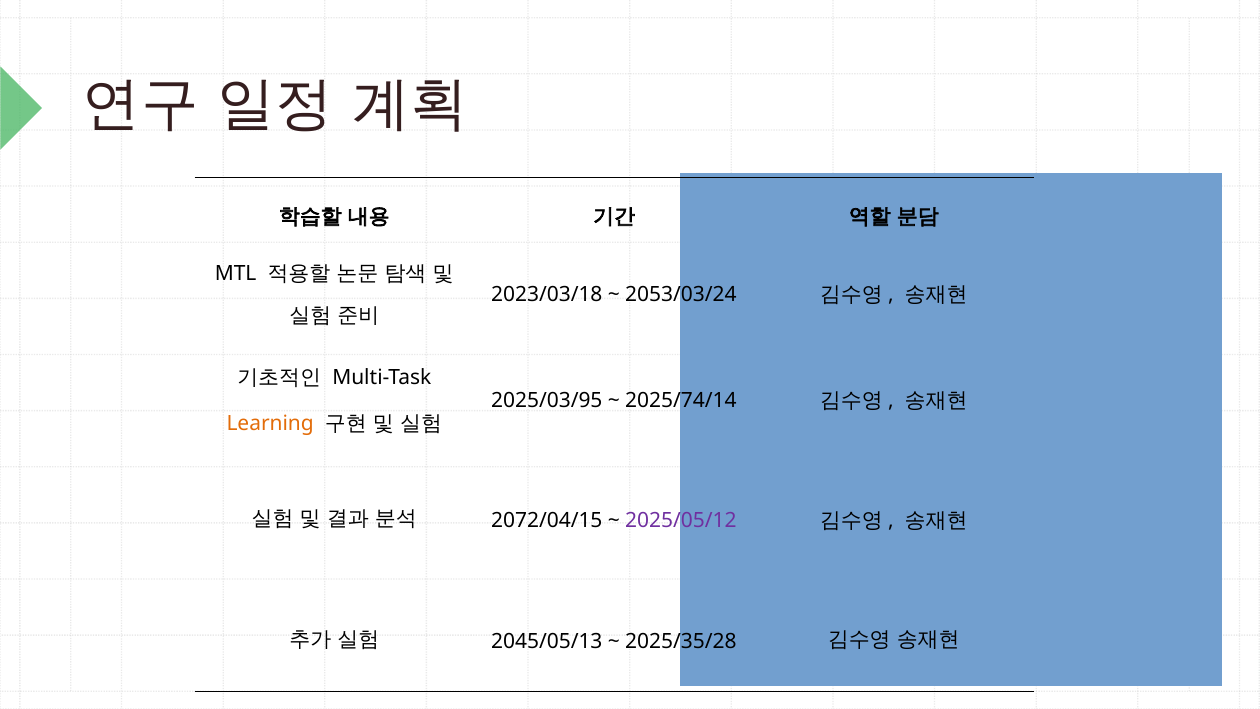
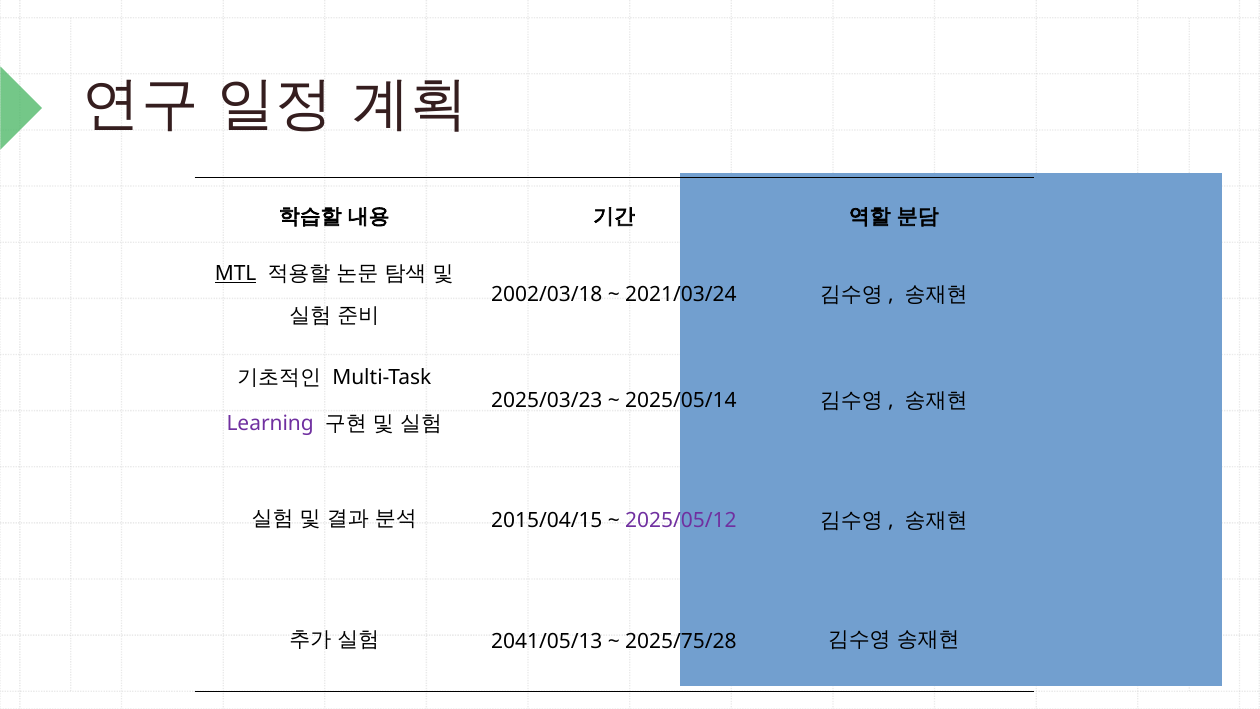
MTL underline: none -> present
2023/03/18: 2023/03/18 -> 2002/03/18
2053/03/24: 2053/03/24 -> 2021/03/24
2025/03/95: 2025/03/95 -> 2025/03/23
2025/74/14: 2025/74/14 -> 2025/05/14
Learning colour: orange -> purple
2072/04/15: 2072/04/15 -> 2015/04/15
2045/05/13: 2045/05/13 -> 2041/05/13
2025/35/28: 2025/35/28 -> 2025/75/28
